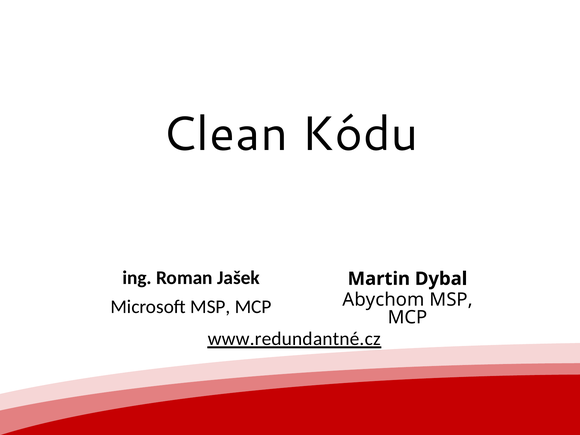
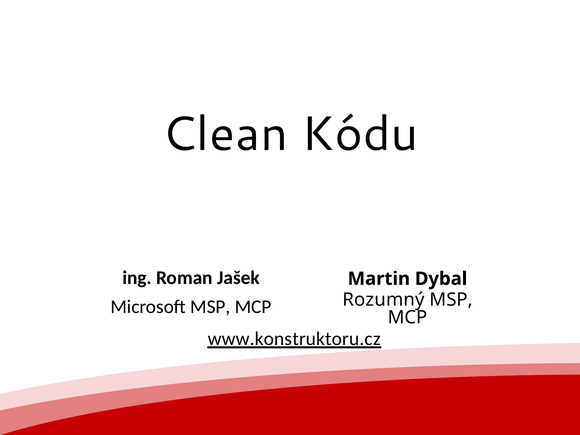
Abychom: Abychom -> Rozumný
www.redundantné.cz: www.redundantné.cz -> www.konstruktoru.cz
